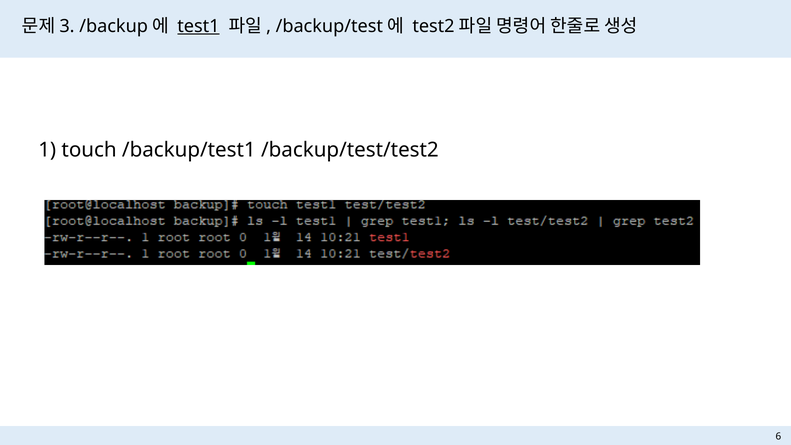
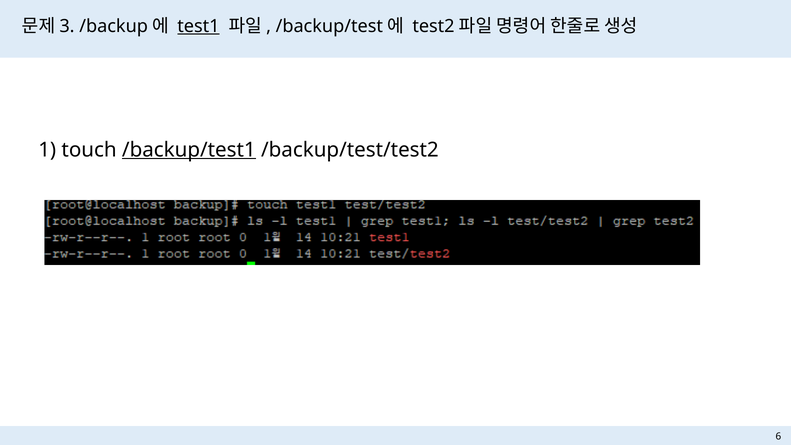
/backup/test1 underline: none -> present
